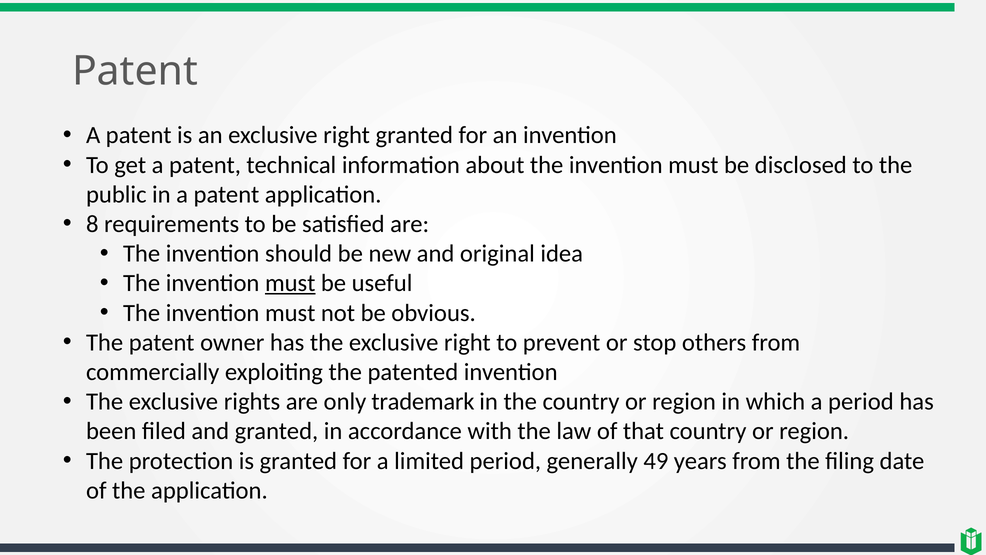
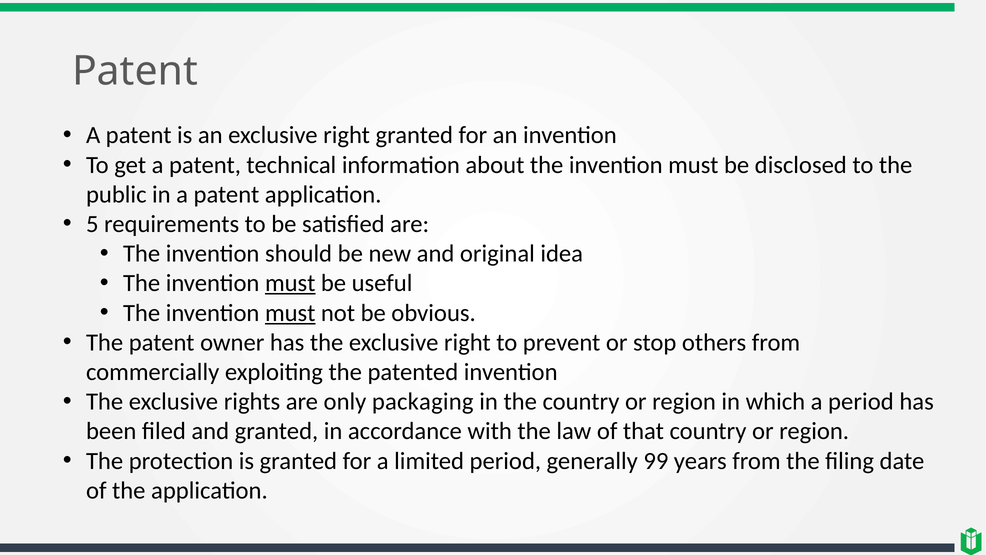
8: 8 -> 5
must at (290, 313) underline: none -> present
trademark: trademark -> packaging
49: 49 -> 99
